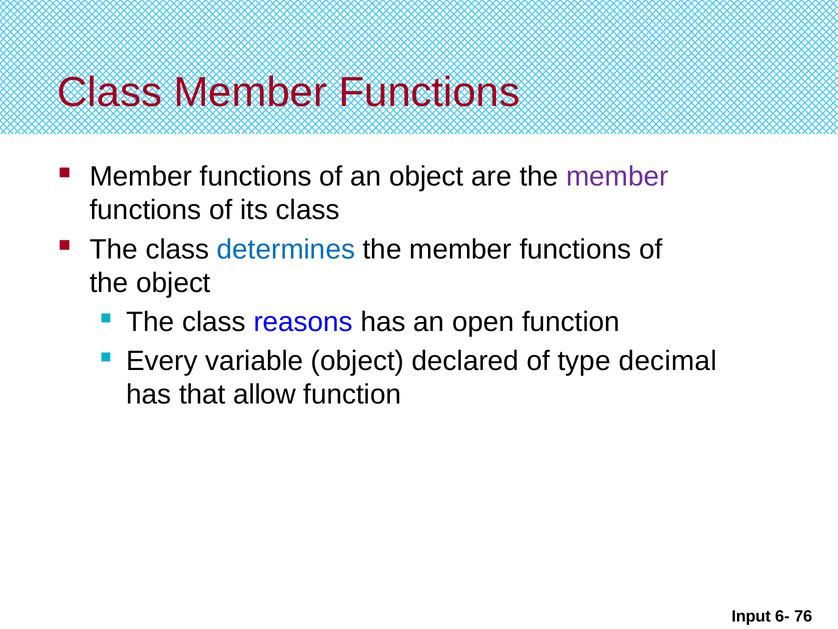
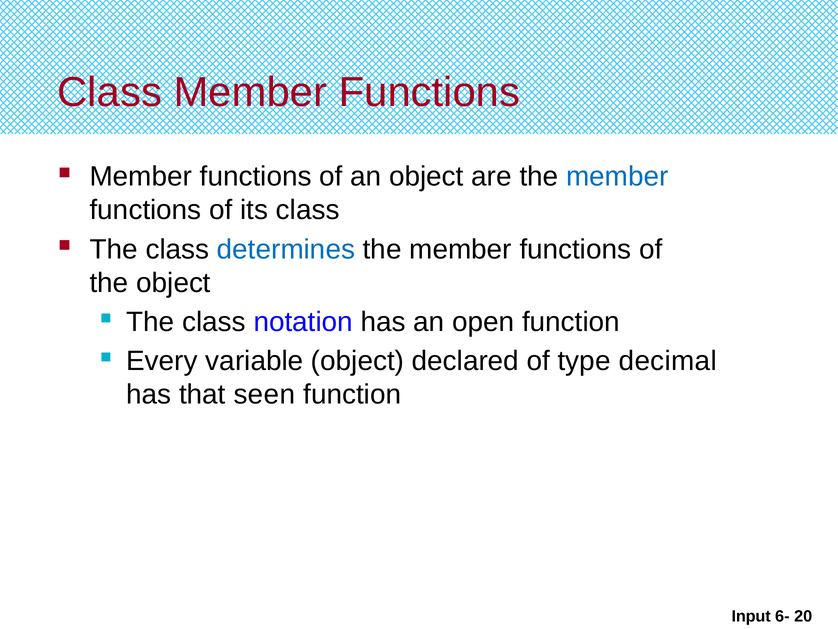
member at (617, 177) colour: purple -> blue
reasons: reasons -> notation
allow: allow -> seen
76: 76 -> 20
